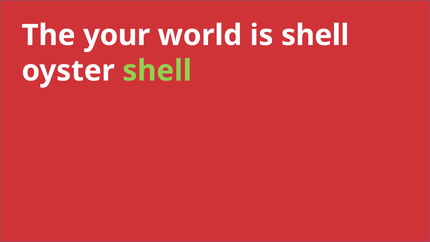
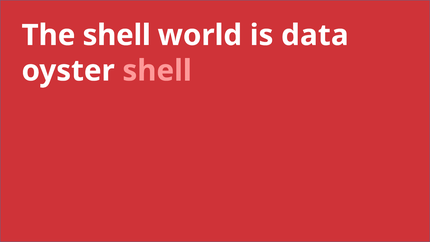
The your: your -> shell
is shell: shell -> data
shell at (157, 71) colour: light green -> pink
